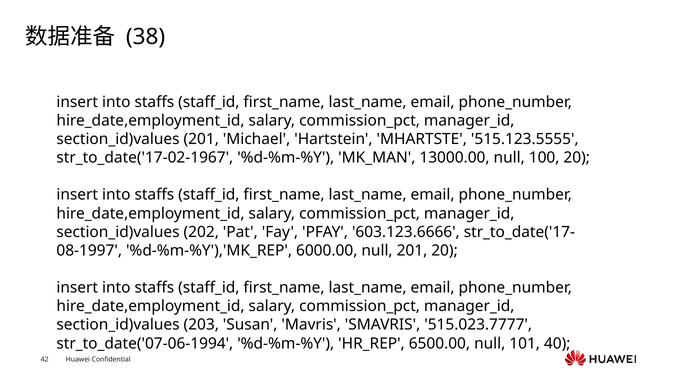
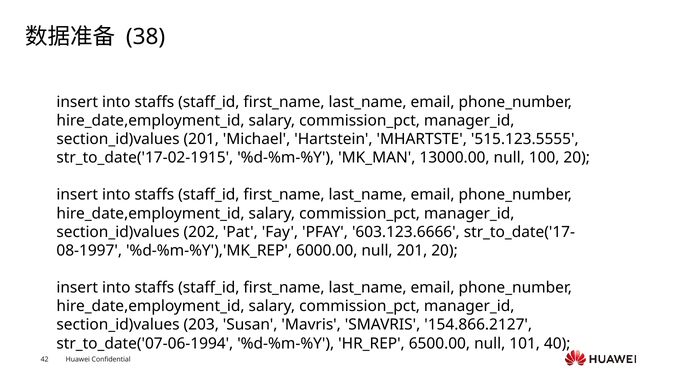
str_to_date('17-02-1967: str_to_date('17-02-1967 -> str_to_date('17-02-1915
515.023.7777: 515.023.7777 -> 154.866.2127
